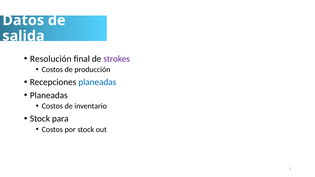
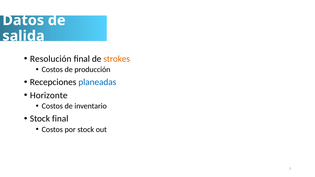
strokes colour: purple -> orange
Planeadas at (49, 95): Planeadas -> Horizonte
Stock para: para -> final
